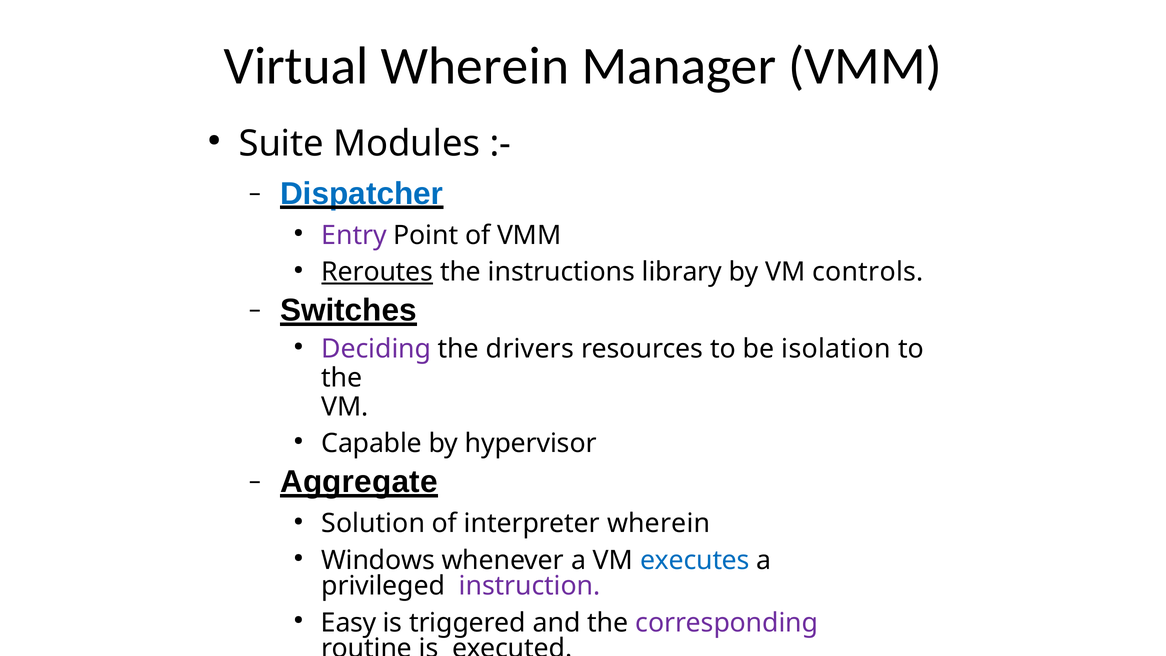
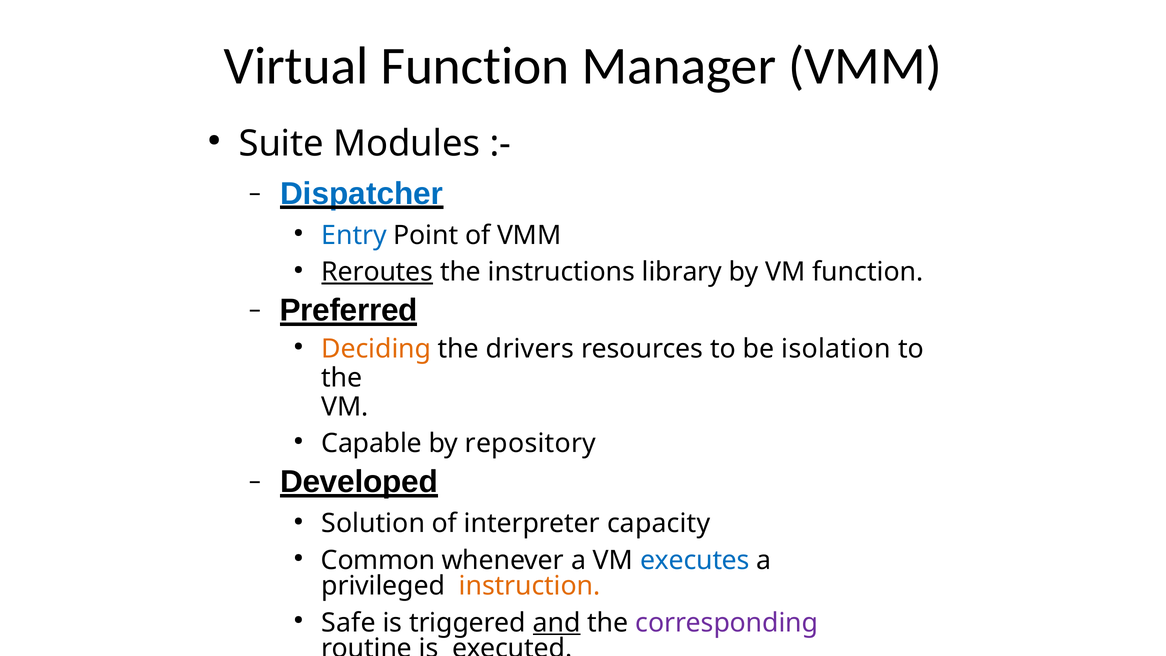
Virtual Wherein: Wherein -> Function
Entry colour: purple -> blue
VM controls: controls -> function
Switches: Switches -> Preferred
Deciding colour: purple -> orange
hypervisor: hypervisor -> repository
Aggregate: Aggregate -> Developed
interpreter wherein: wherein -> capacity
Windows: Windows -> Common
instruction colour: purple -> orange
Easy: Easy -> Safe
and underline: none -> present
